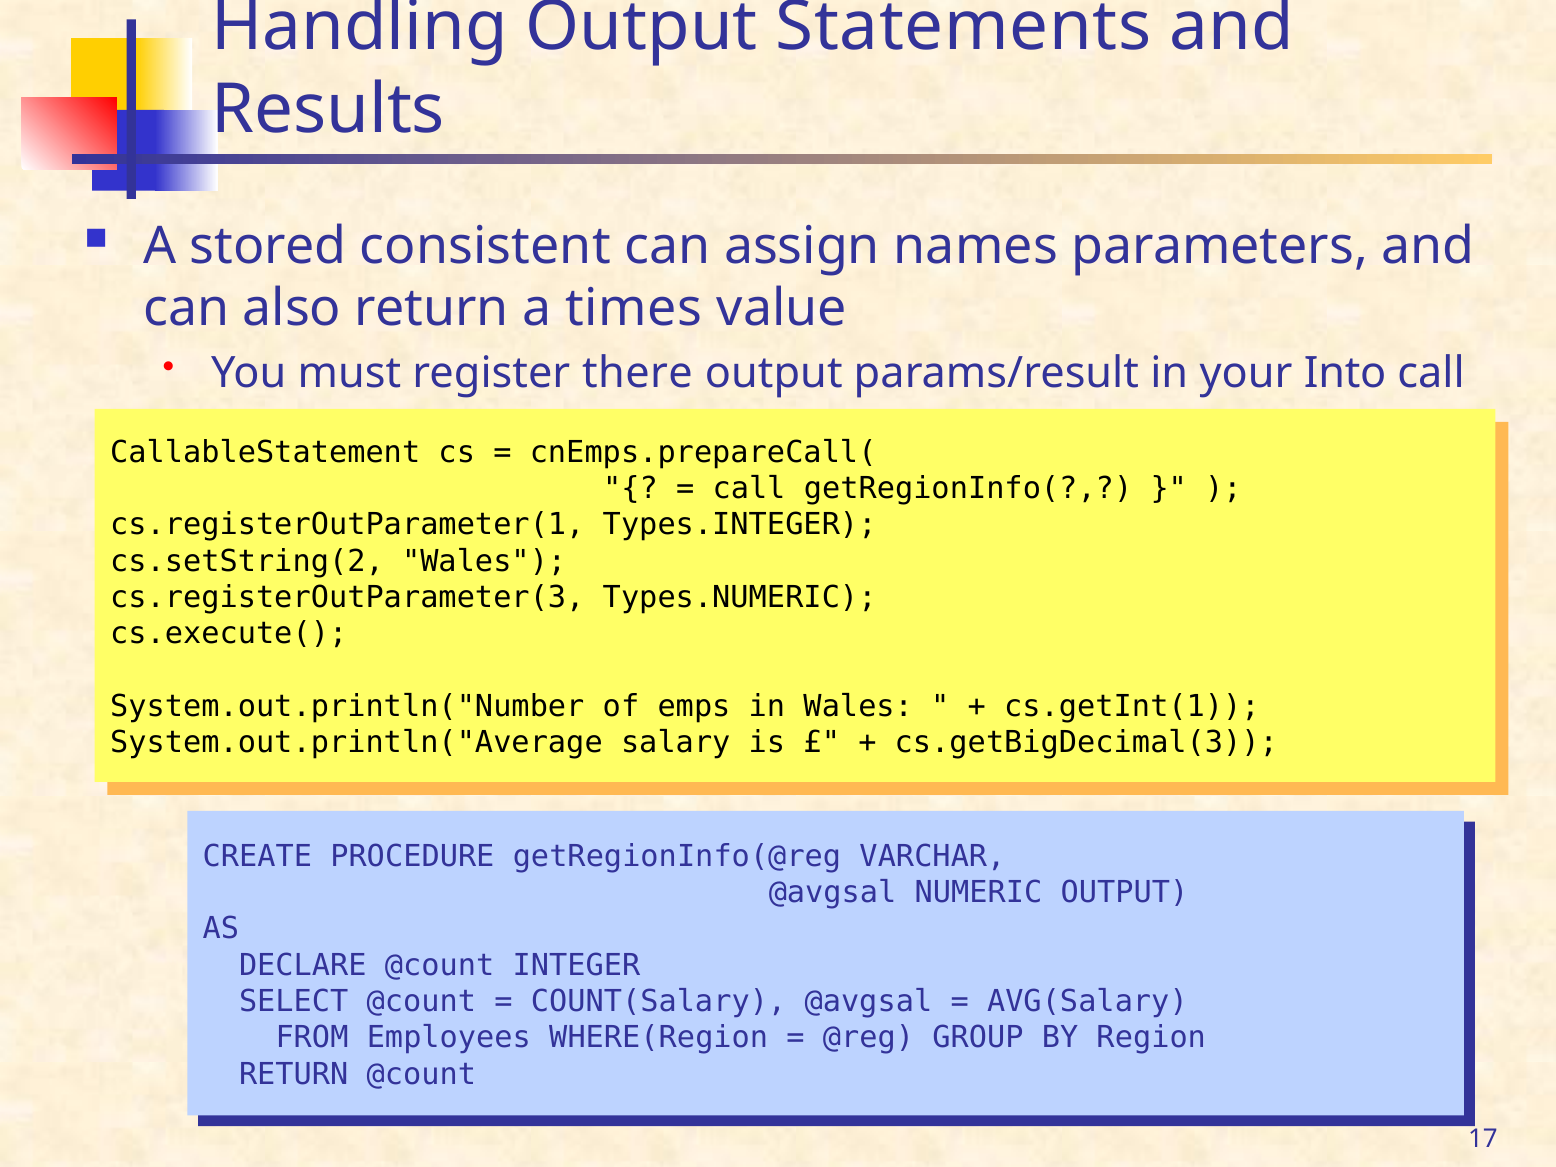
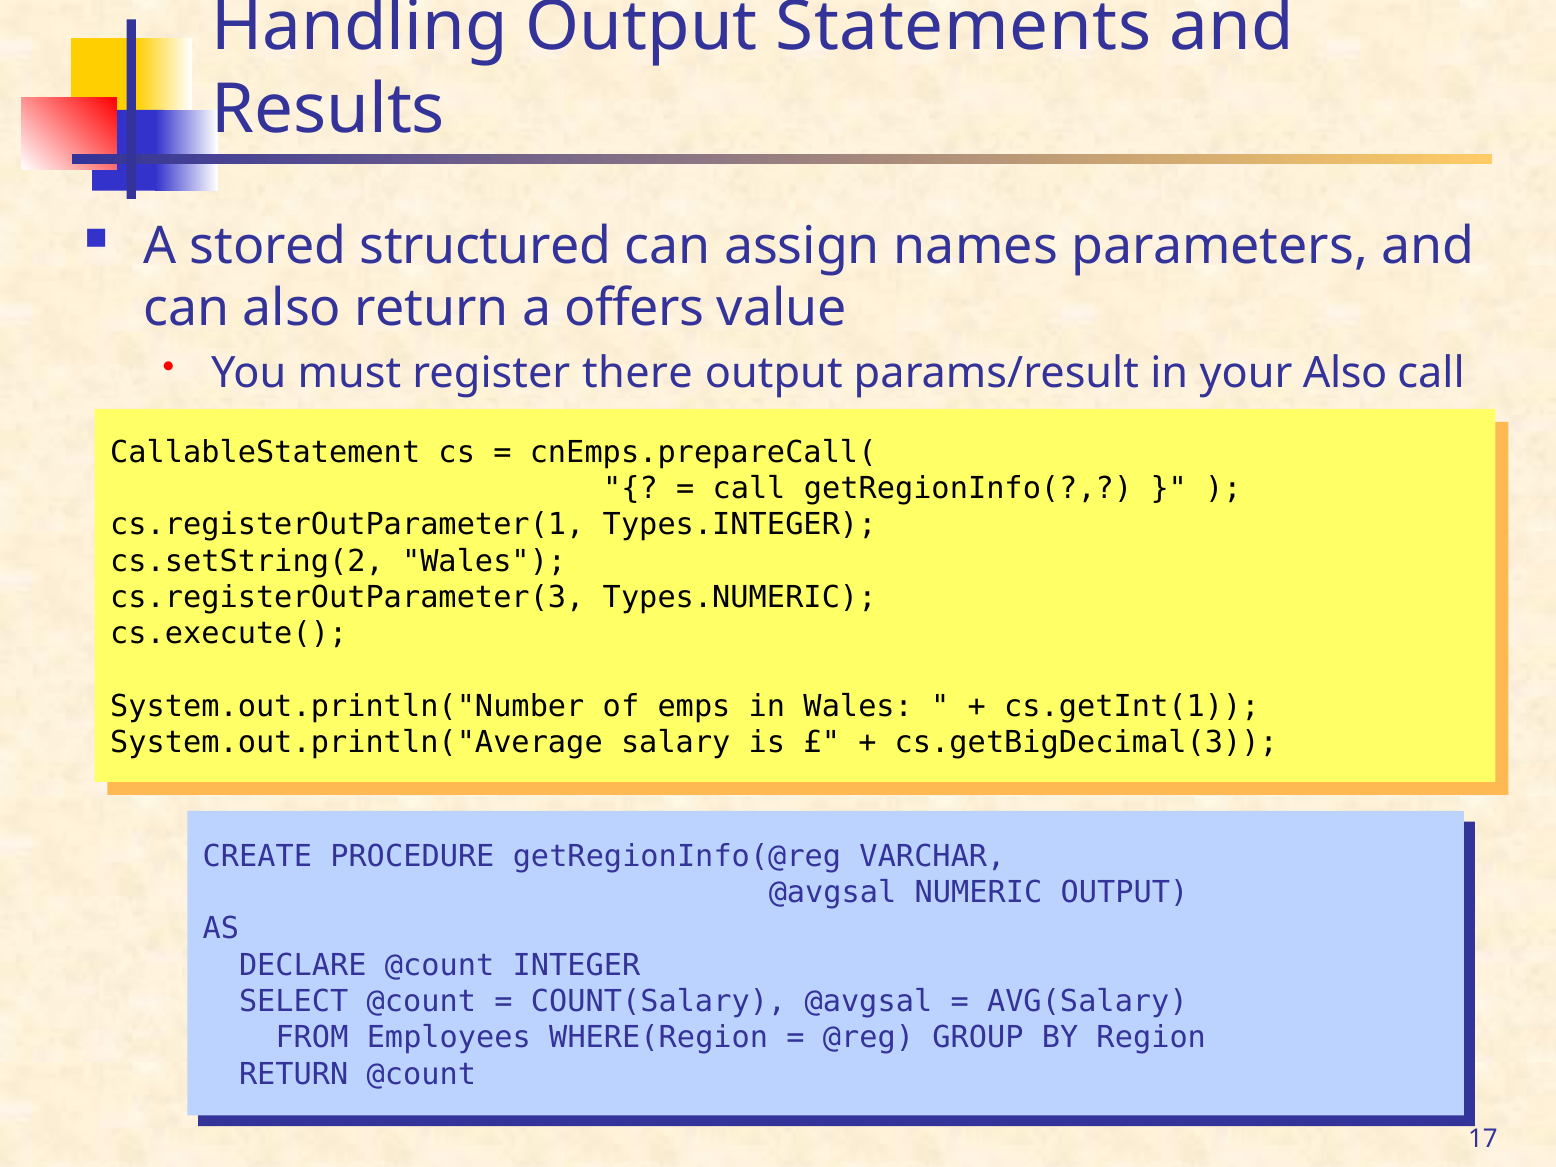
consistent: consistent -> structured
times: times -> offers
your Into: Into -> Also
